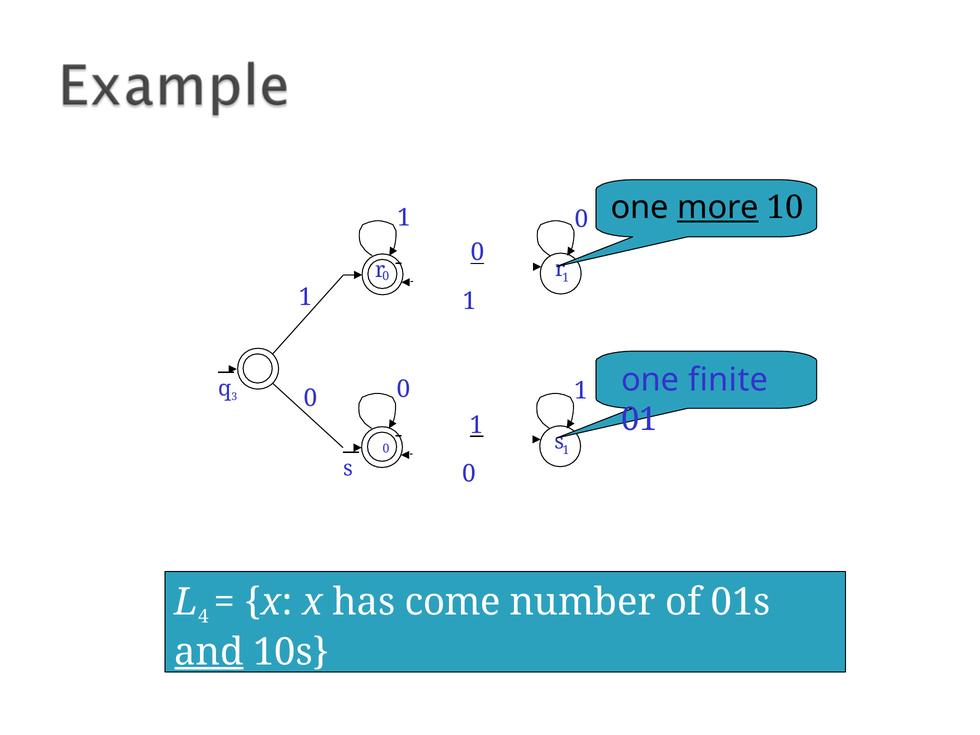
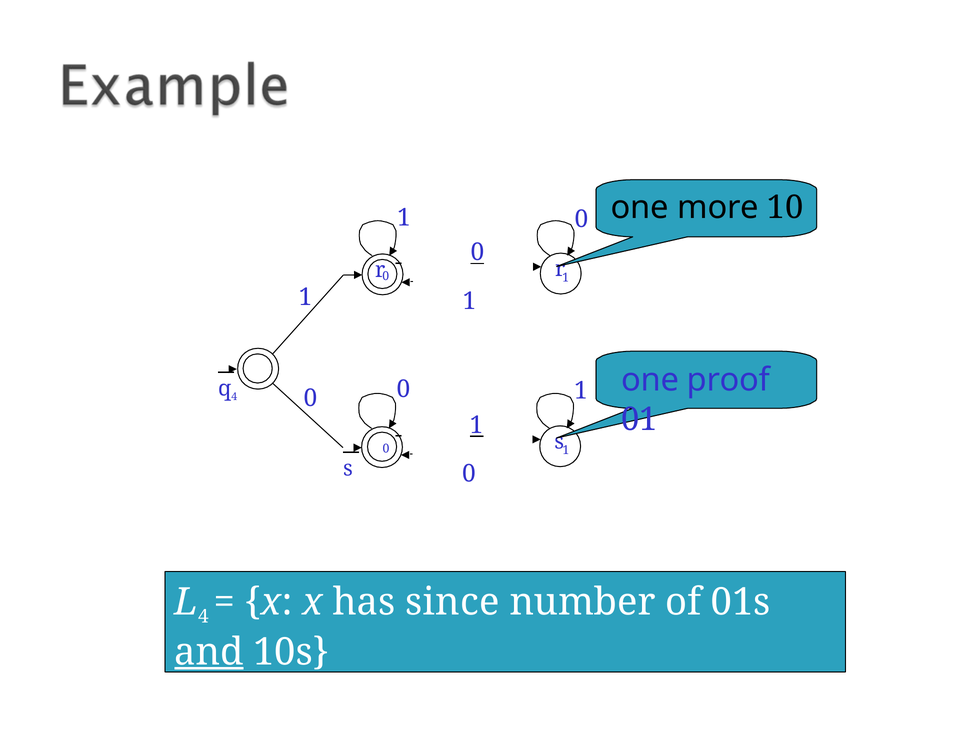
more underline: present -> none
finite: finite -> proof
3 at (234, 397): 3 -> 4
come: come -> since
